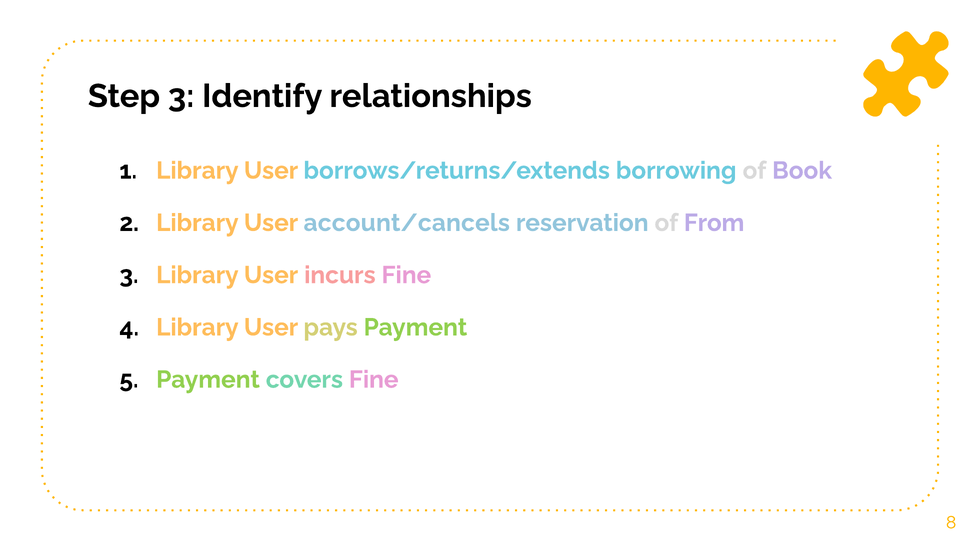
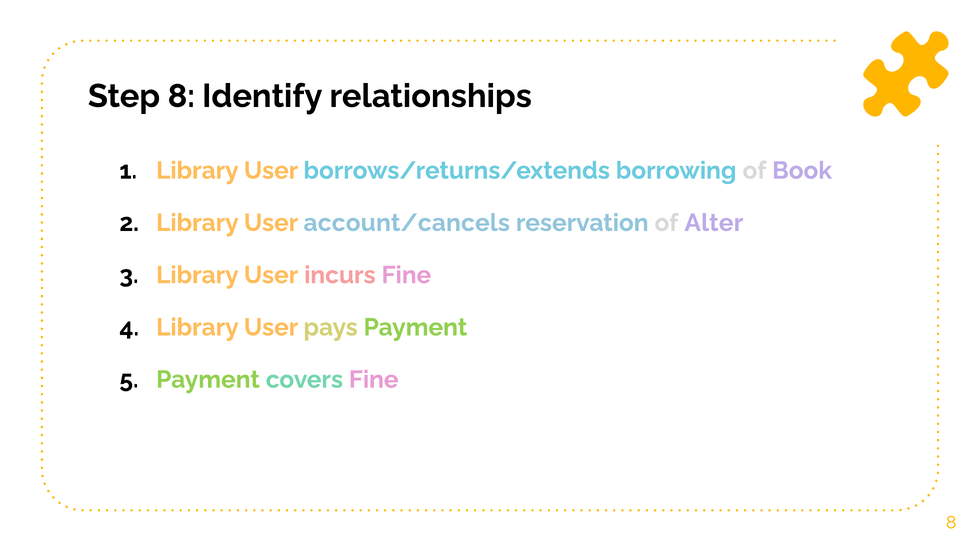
Step 3: 3 -> 8
From: From -> Alter
